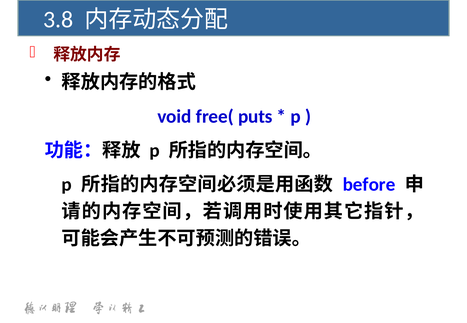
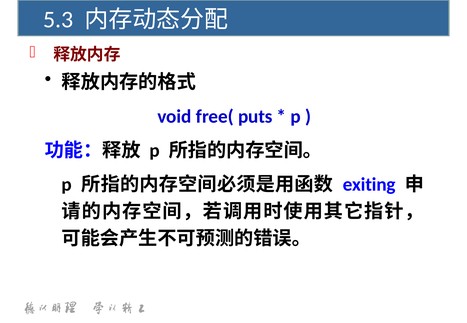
3.8: 3.8 -> 5.3
before: before -> exiting
